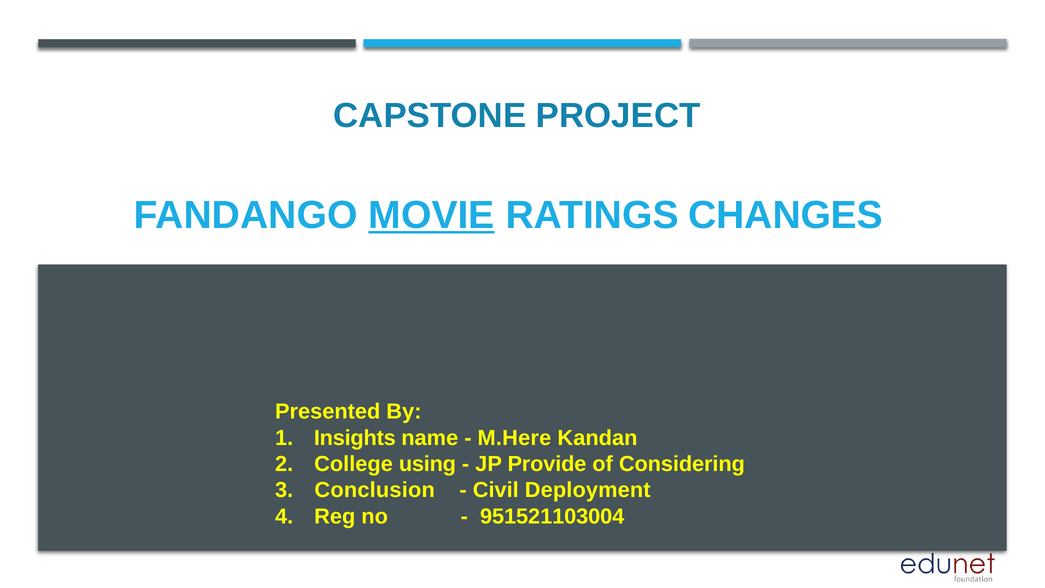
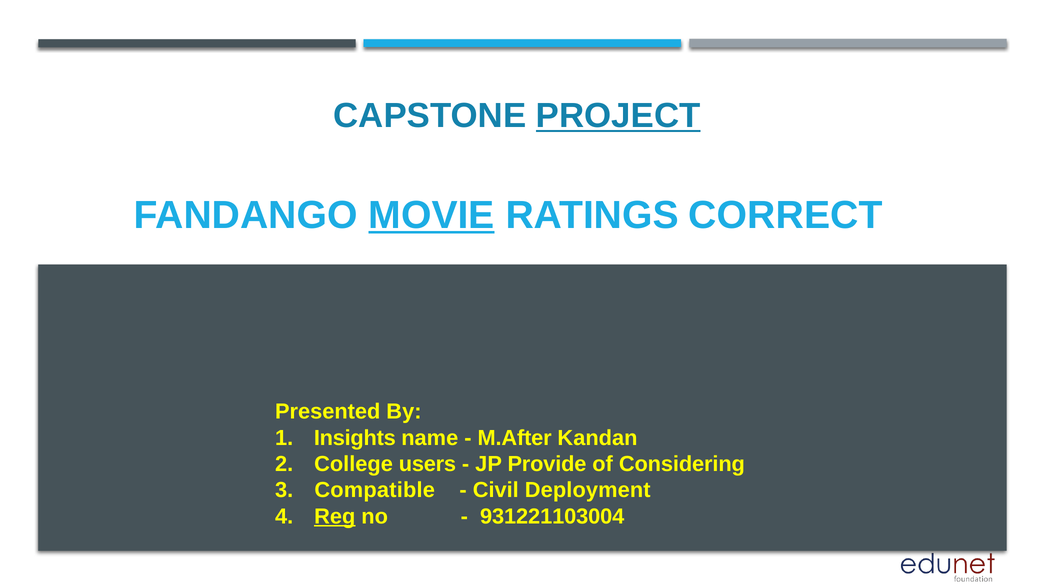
PROJECT underline: none -> present
CHANGES: CHANGES -> CORRECT
M.Here: M.Here -> M.After
using: using -> users
Conclusion: Conclusion -> Compatible
Reg underline: none -> present
951521103004: 951521103004 -> 931221103004
